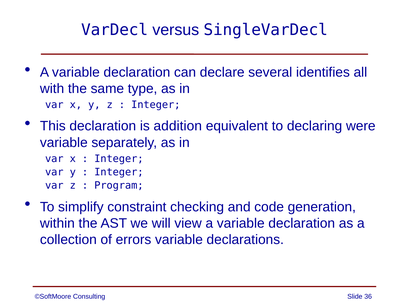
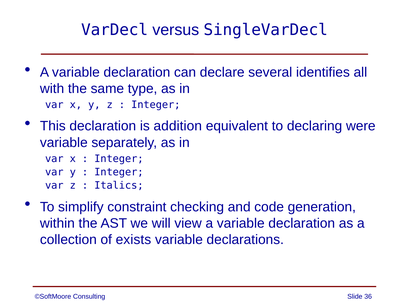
Program: Program -> Italics
errors: errors -> exists
